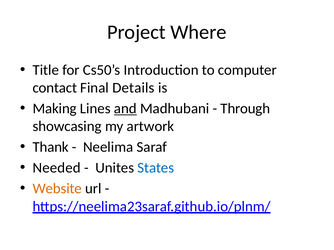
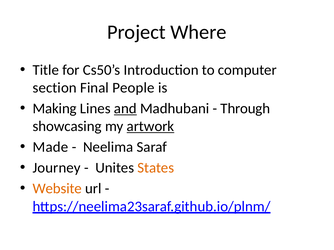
contact: contact -> section
Details: Details -> People
artwork underline: none -> present
Thank: Thank -> Made
Needed: Needed -> Journey
States colour: blue -> orange
